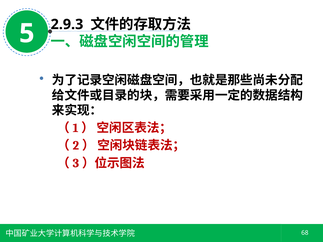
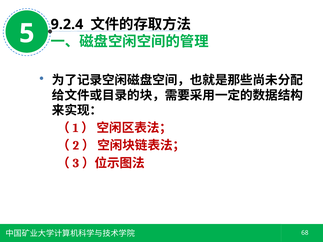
2.9.3: 2.9.3 -> 9.2.4
